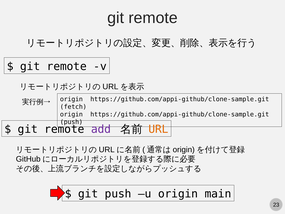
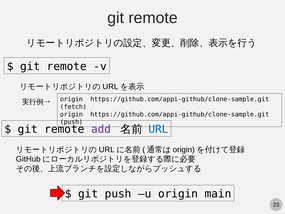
URL colour: orange -> blue
